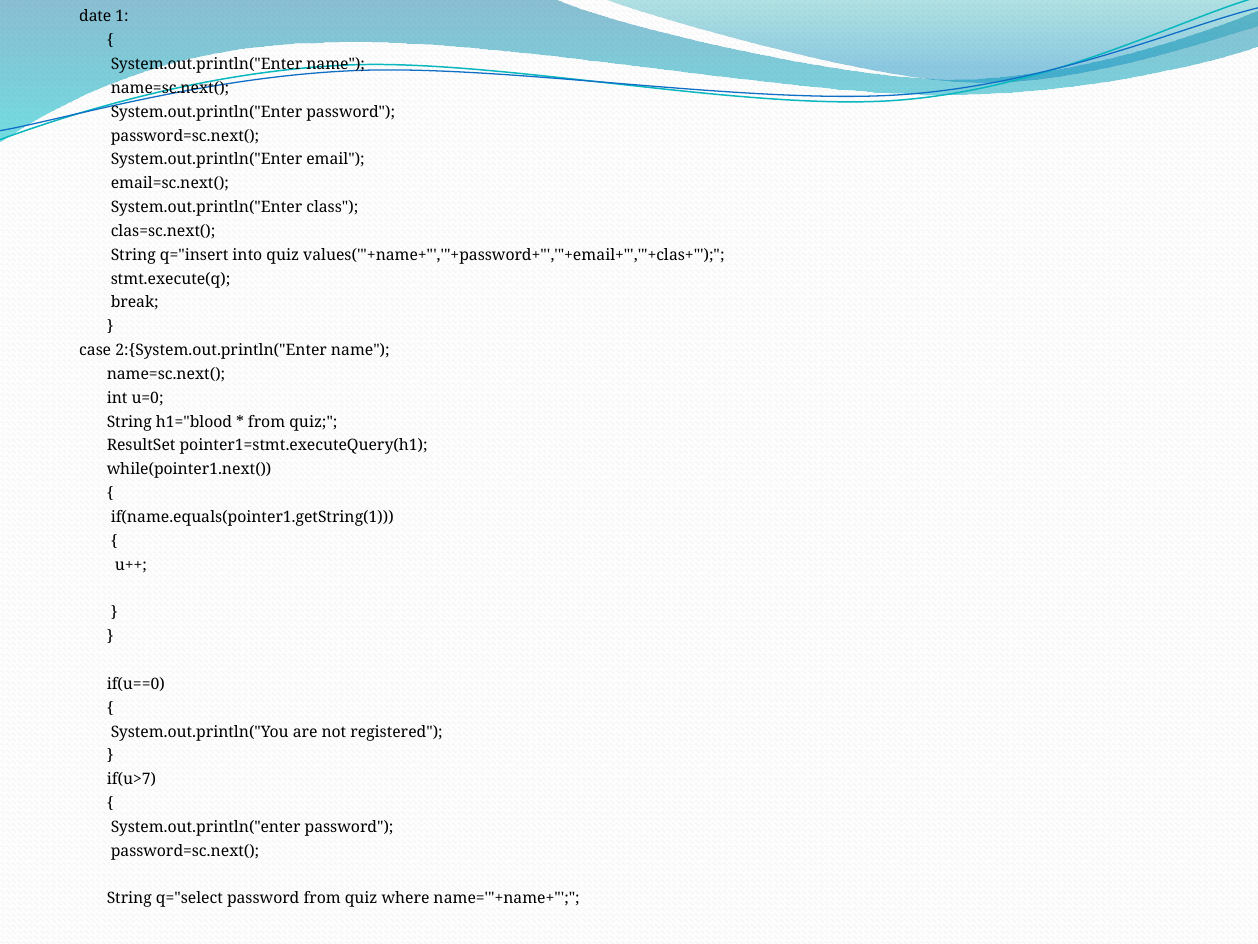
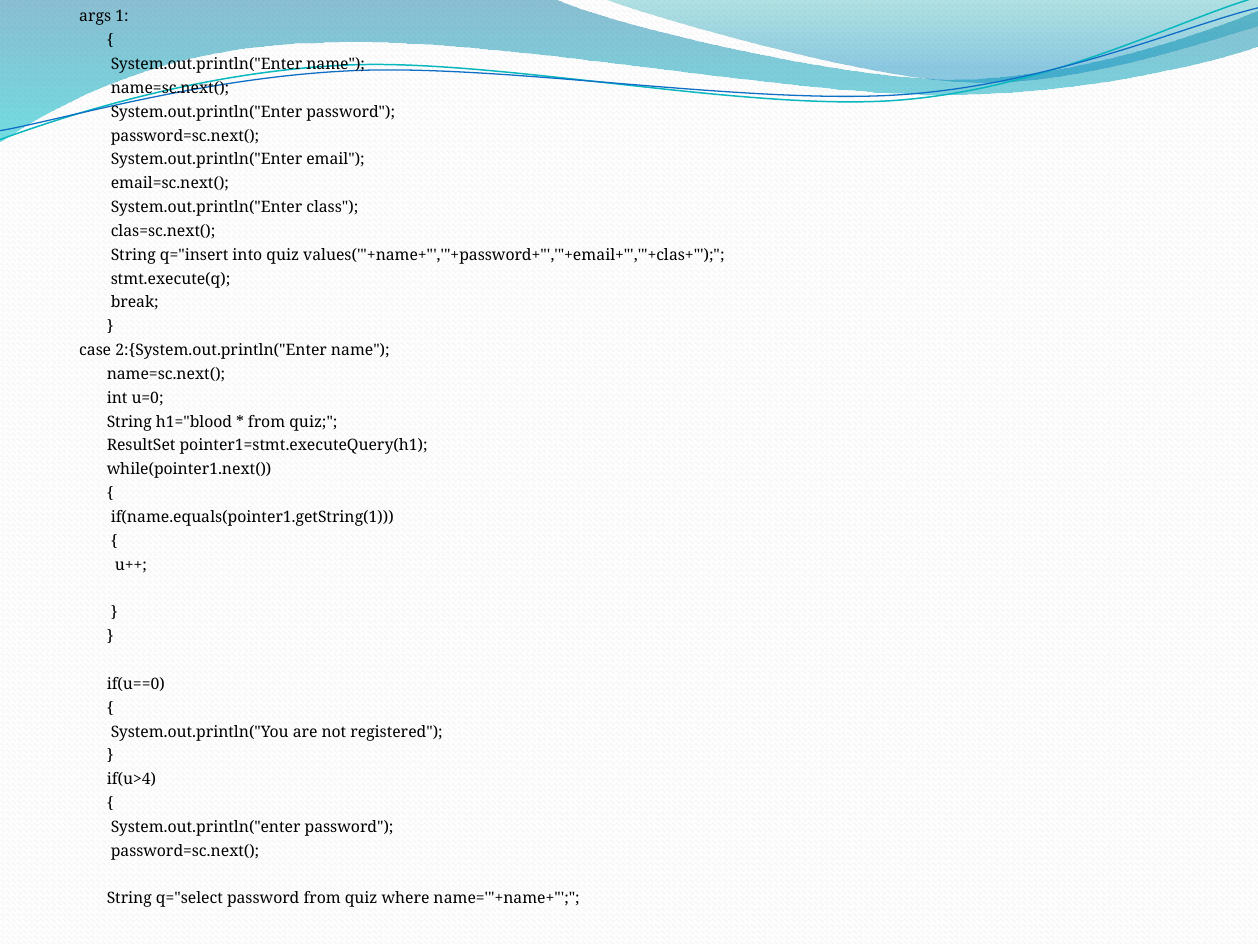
date: date -> args
if(u>7: if(u>7 -> if(u>4
